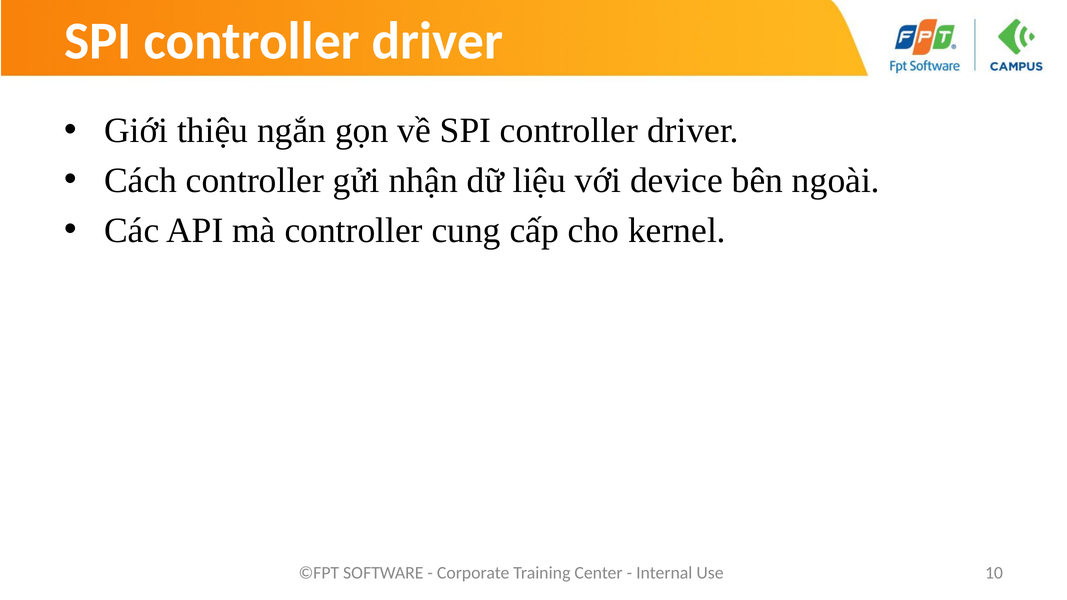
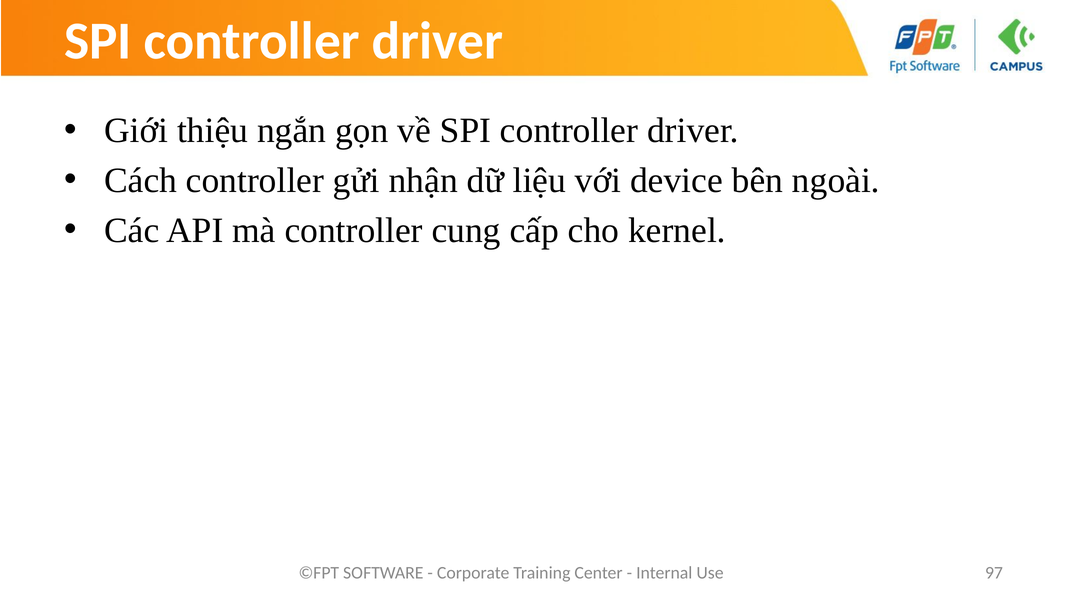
10: 10 -> 97
